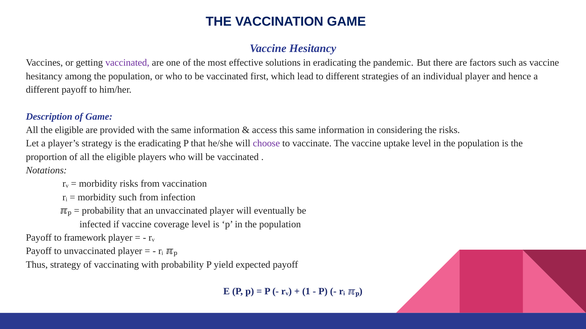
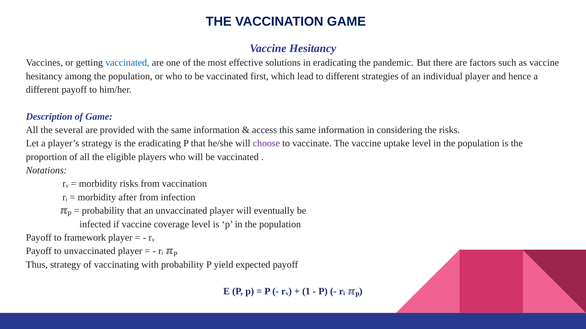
vaccinated at (127, 63) colour: purple -> blue
eligible at (69, 130): eligible -> several
morbidity such: such -> after
